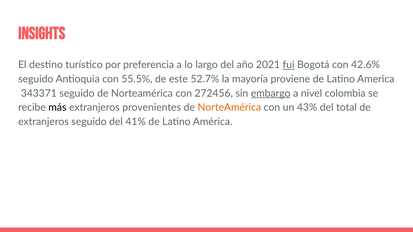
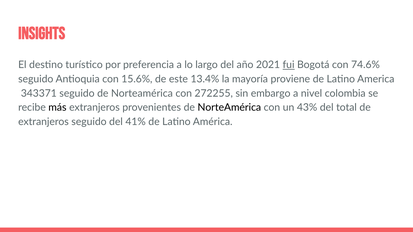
42.6%: 42.6% -> 74.6%
55.5%: 55.5% -> 15.6%
52.7%: 52.7% -> 13.4%
272456: 272456 -> 272255
embargo underline: present -> none
NorteAmérica at (229, 108) colour: orange -> black
